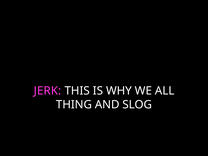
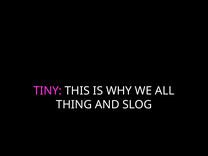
JERK: JERK -> TINY
